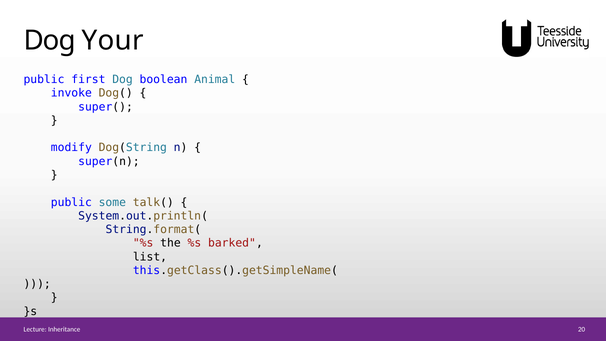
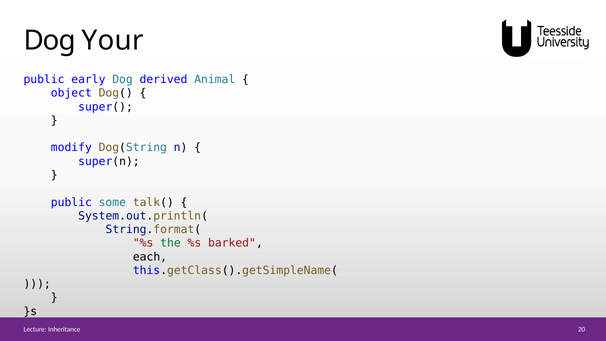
first: first -> early
boolean: boolean -> derived
invoke: invoke -> object
the colour: black -> green
list: list -> each
